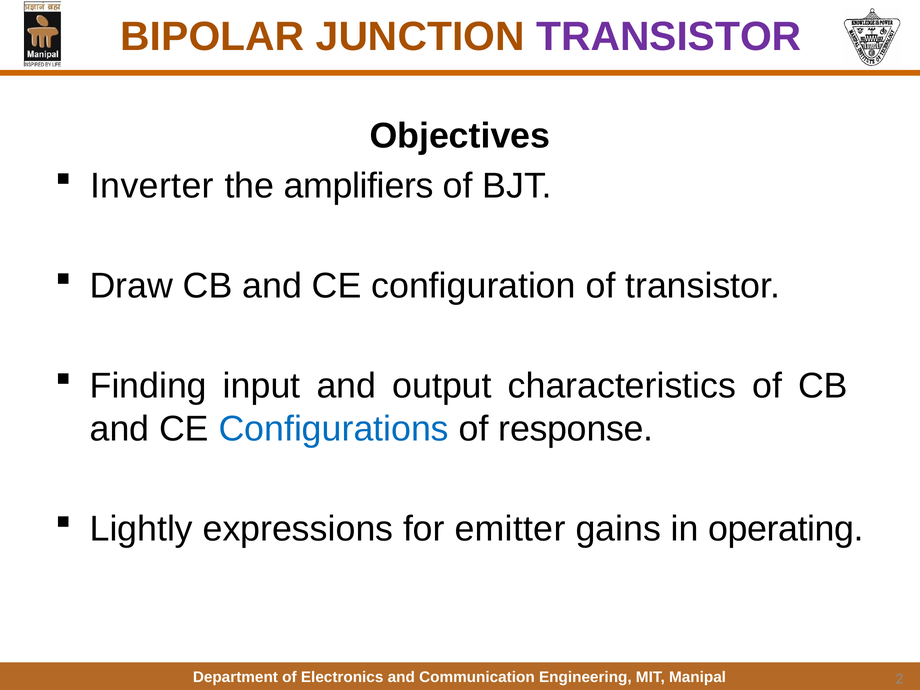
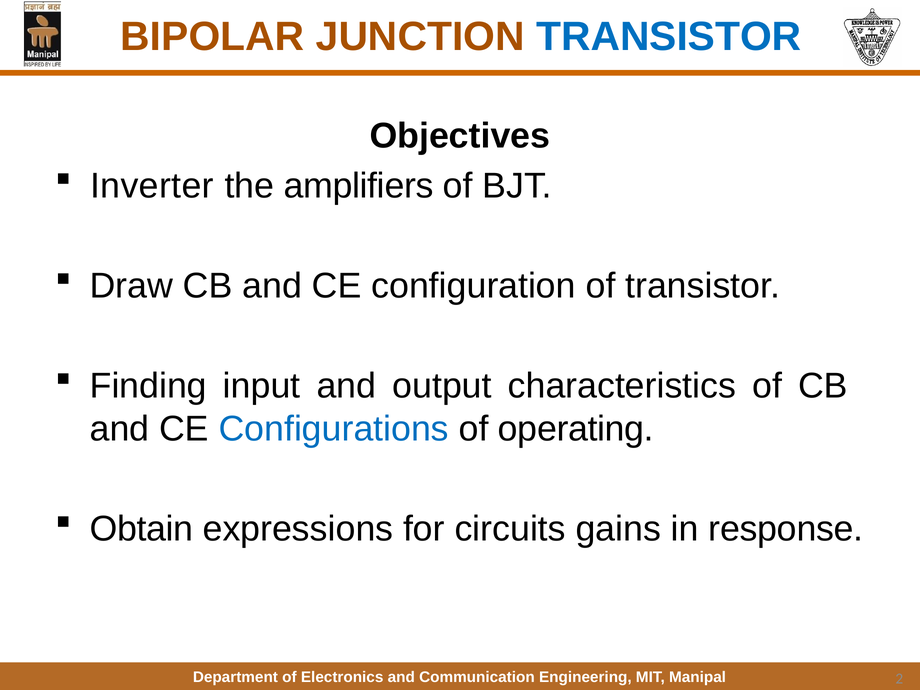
TRANSISTOR at (669, 37) colour: purple -> blue
response: response -> operating
Lightly: Lightly -> Obtain
emitter: emitter -> circuits
operating: operating -> response
